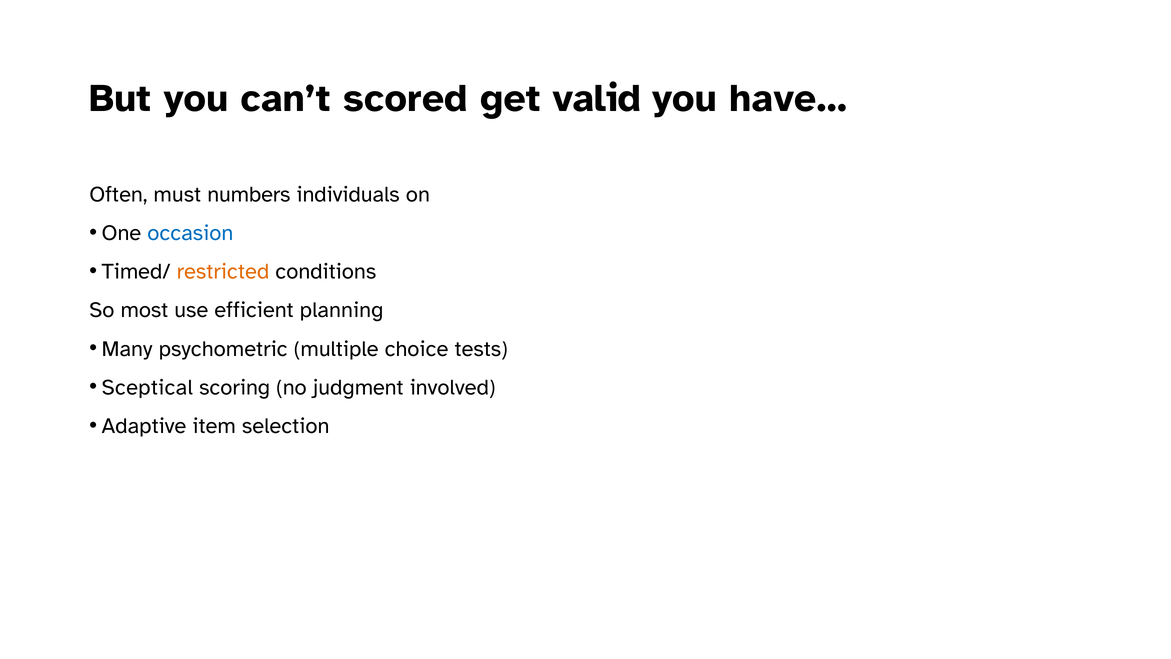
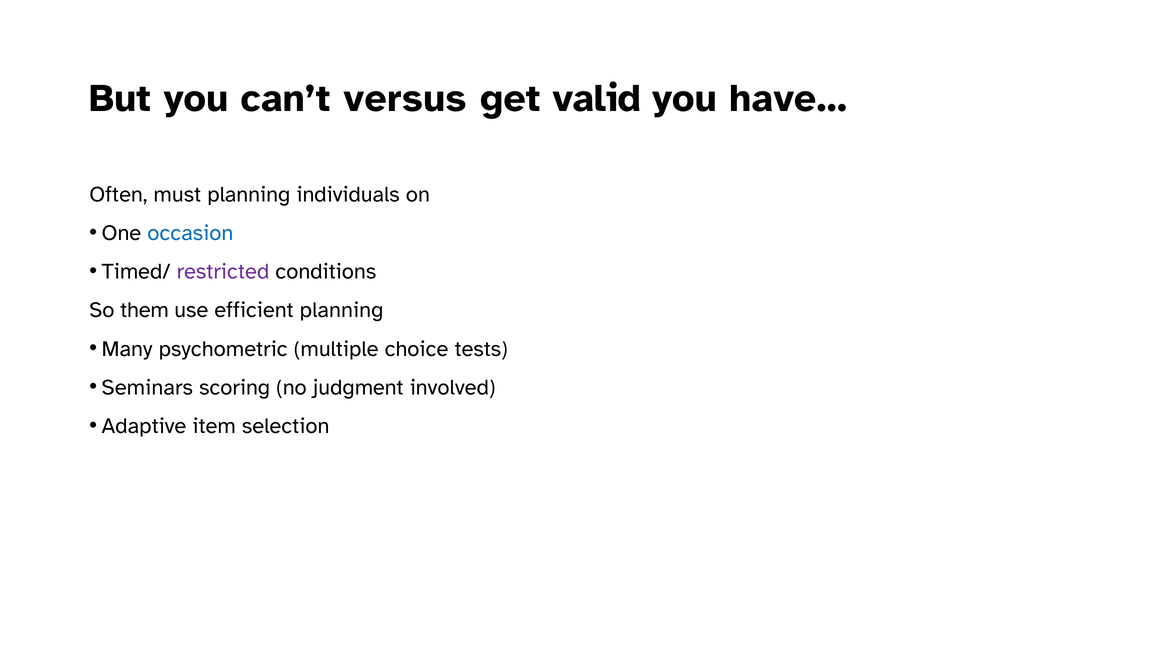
scored: scored -> versus
must numbers: numbers -> planning
restricted colour: orange -> purple
most: most -> them
Sceptical: Sceptical -> Seminars
